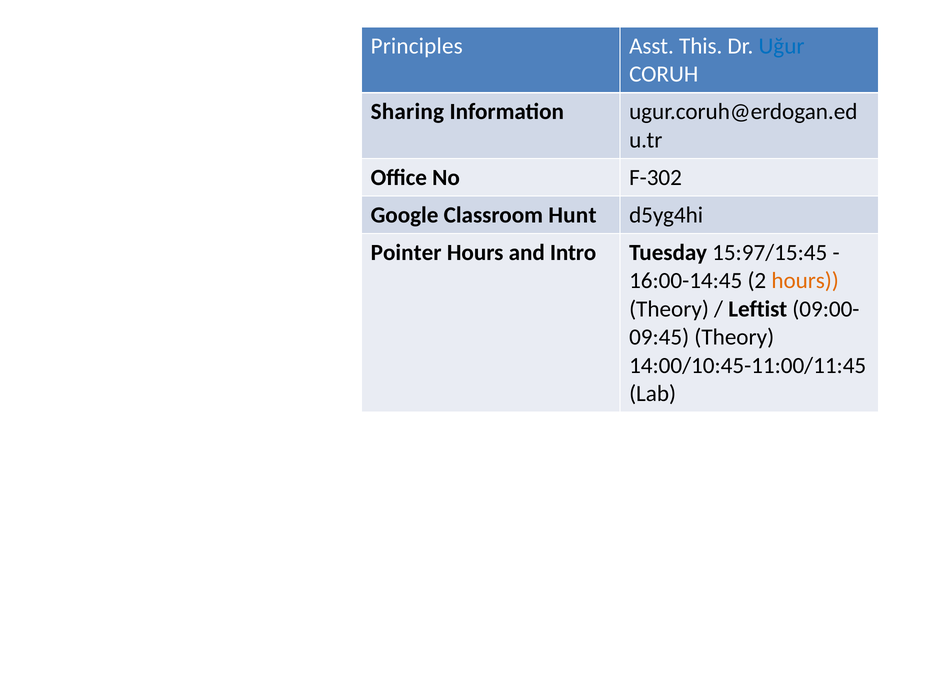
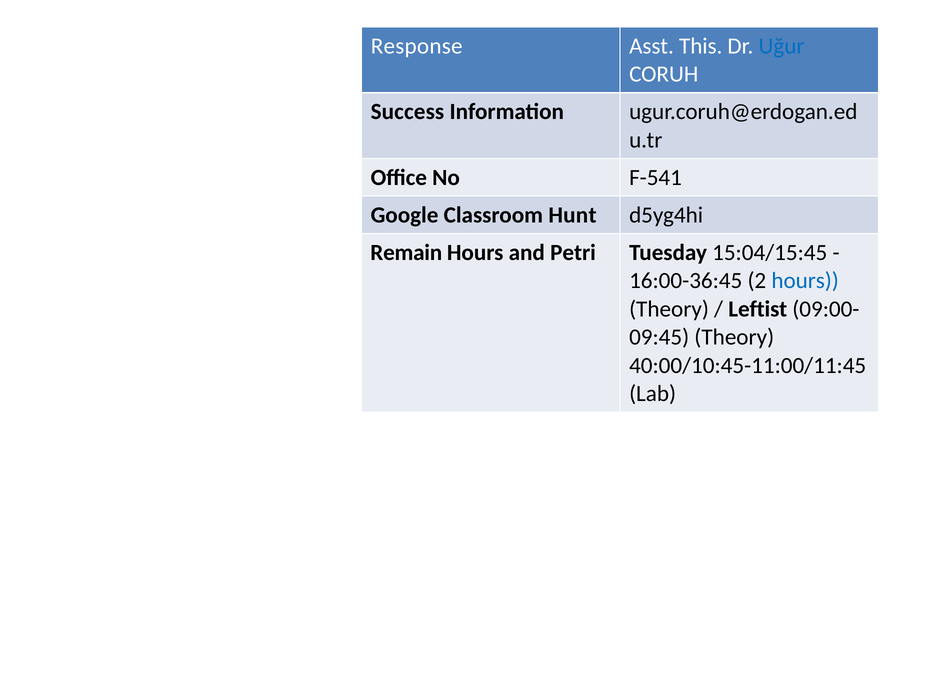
Principles: Principles -> Response
Sharing: Sharing -> Success
F-302: F-302 -> F-541
Pointer: Pointer -> Remain
Intro: Intro -> Petri
15:97/15:45: 15:97/15:45 -> 15:04/15:45
16:00-14:45: 16:00-14:45 -> 16:00-36:45
hours at (805, 281) colour: orange -> blue
14:00/10:45-11:00/11:45: 14:00/10:45-11:00/11:45 -> 40:00/10:45-11:00/11:45
